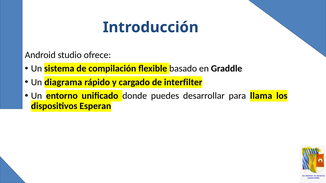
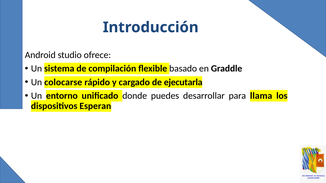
diagrama: diagrama -> colocarse
interfilter: interfilter -> ejecutarla
